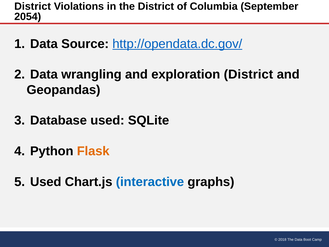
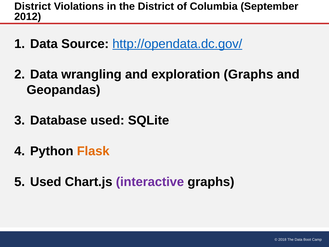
2054: 2054 -> 2012
exploration District: District -> Graphs
interactive colour: blue -> purple
